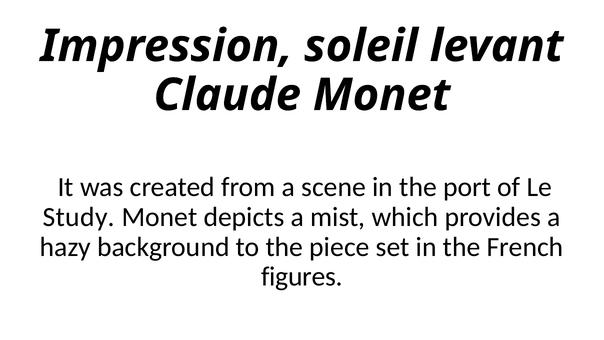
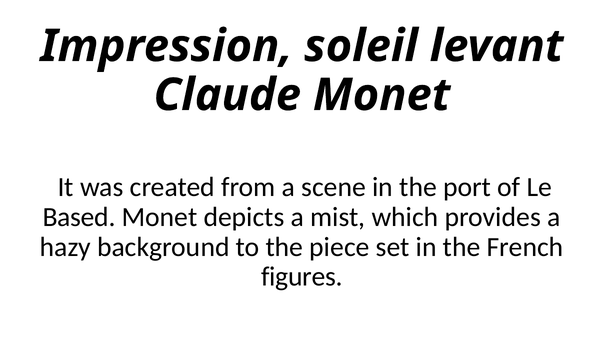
Study: Study -> Based
